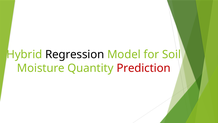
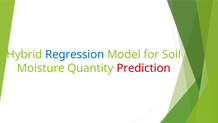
Regression colour: black -> blue
